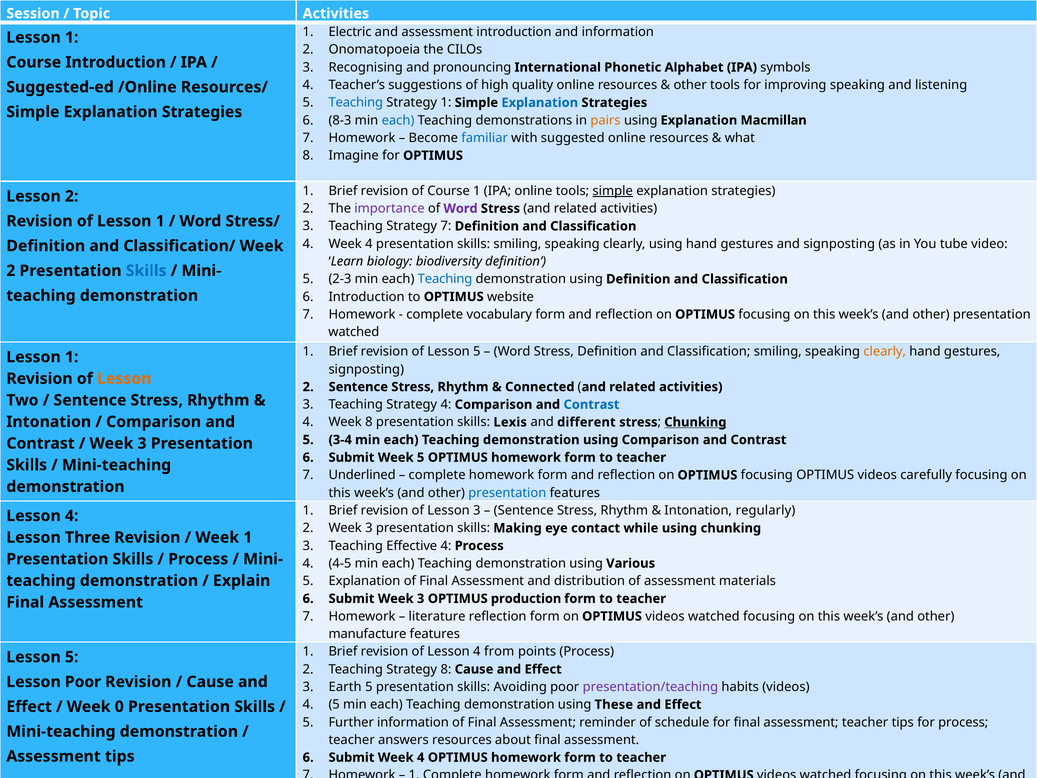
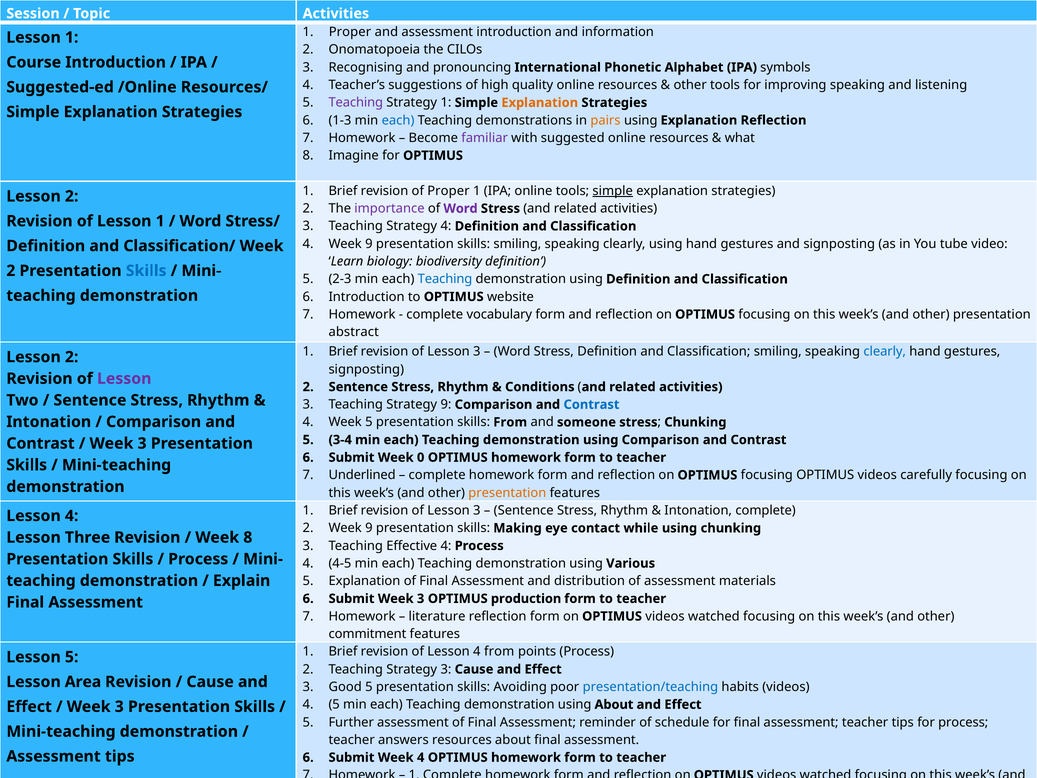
1 Electric: Electric -> Proper
Teaching at (356, 103) colour: blue -> purple
Explanation at (540, 103) colour: blue -> orange
8-3: 8-3 -> 1-3
Explanation Macmillan: Macmillan -> Reflection
familiar colour: blue -> purple
of Course: Course -> Proper
Strategy 7: 7 -> 4
4 Week 4: 4 -> 9
watched at (354, 332): watched -> abstract
5 at (477, 352): 5 -> 3
clearly at (885, 352) colour: orange -> blue
1 at (72, 357): 1 -> 2
Lesson at (124, 379) colour: orange -> purple
Connected: Connected -> Conditions
Strategy 4: 4 -> 9
4 Week 8: 8 -> 5
skills Lexis: Lexis -> From
different: different -> someone
Chunking at (695, 422) underline: present -> none
6 Submit Week 5: 5 -> 0
presentation at (507, 493) colour: blue -> orange
Intonation regularly: regularly -> complete
2 Week 3: 3 -> 9
Week 1: 1 -> 8
manufacture: manufacture -> commitment
Strategy 8: 8 -> 3
Lesson Poor: Poor -> Area
Earth: Earth -> Good
presentation/teaching colour: purple -> blue
using These: These -> About
0 at (119, 706): 0 -> 3
Further information: information -> assessment
